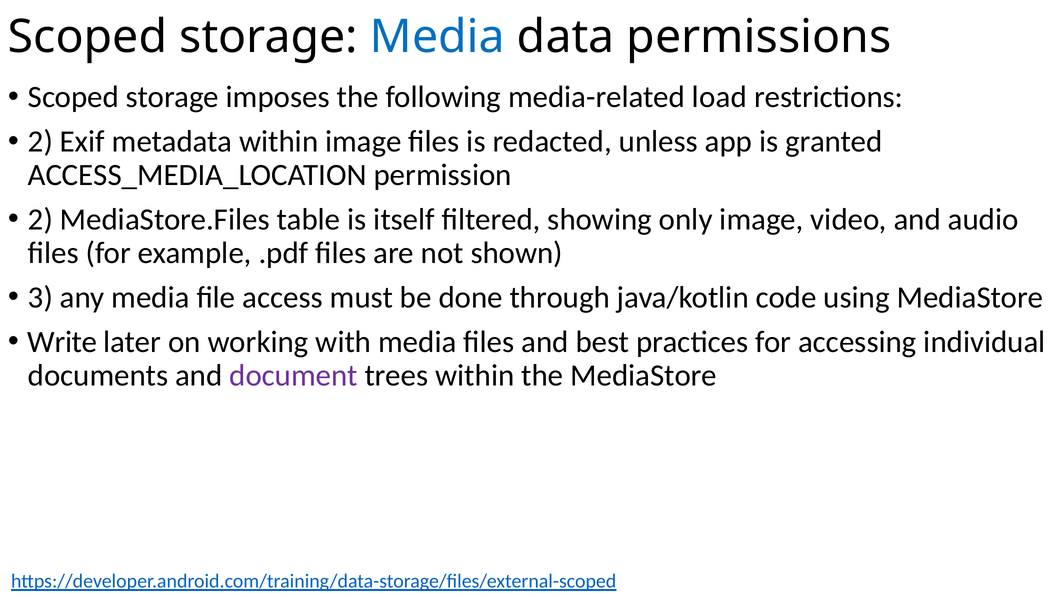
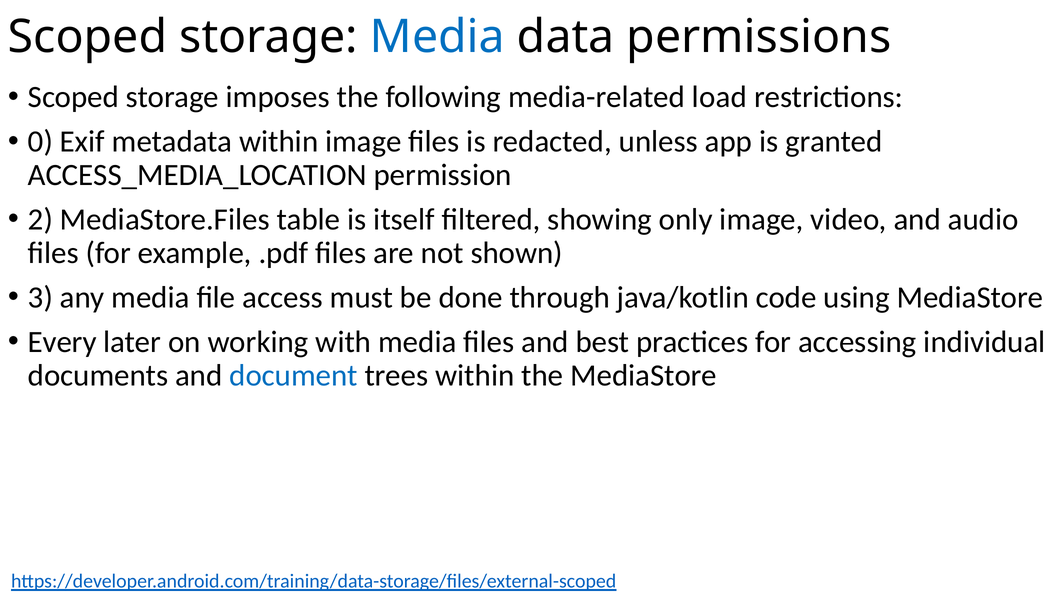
2 at (40, 142): 2 -> 0
Write: Write -> Every
document colour: purple -> blue
